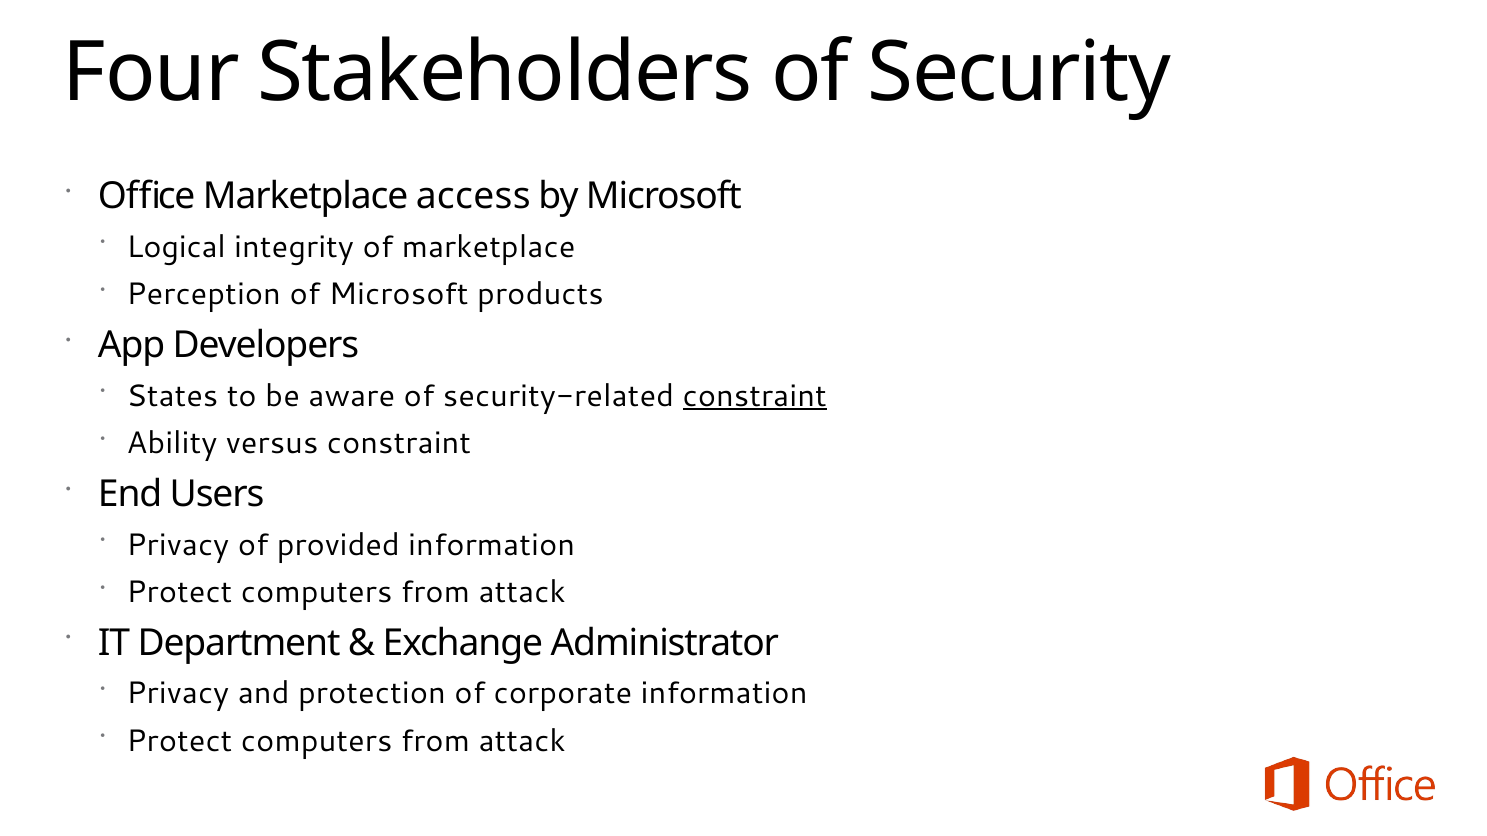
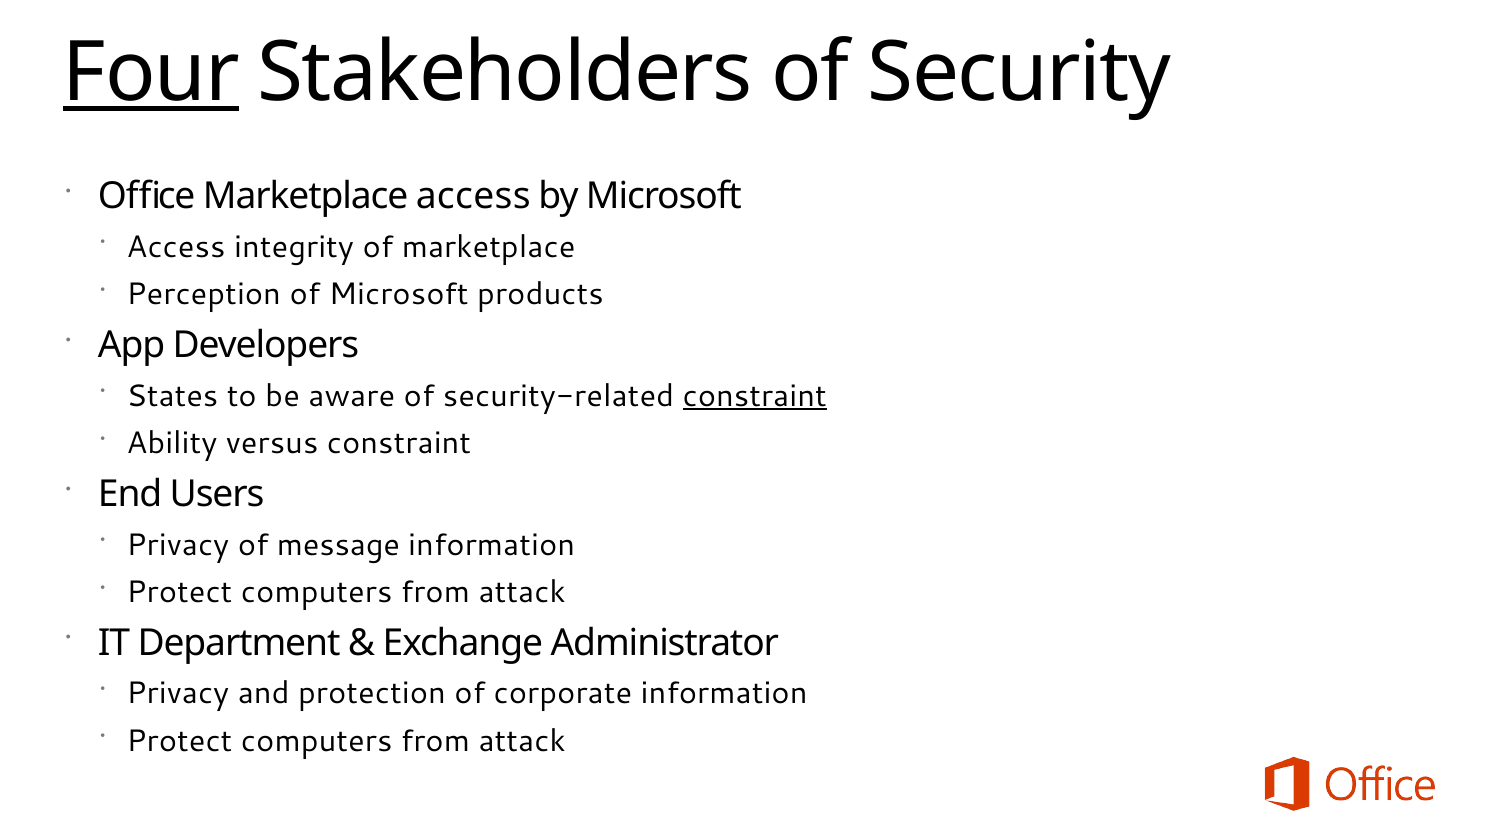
Four underline: none -> present
Logical at (176, 247): Logical -> Access
provided: provided -> message
